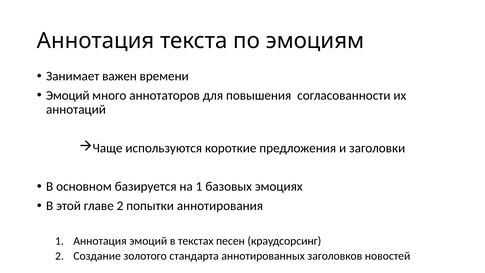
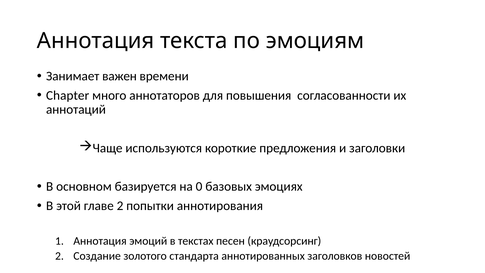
Эмоций at (68, 95): Эмоций -> Chapter
на 1: 1 -> 0
